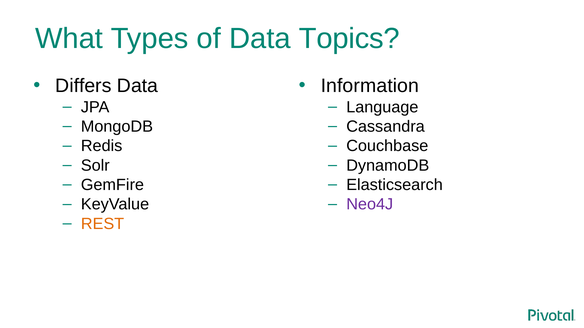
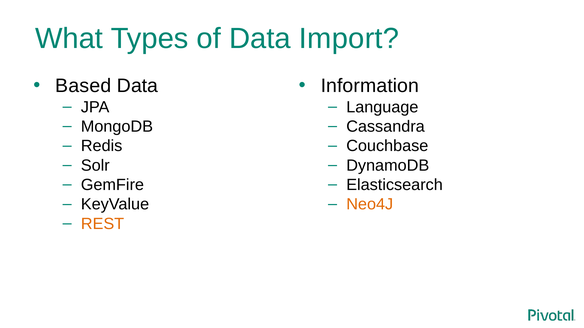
Topics: Topics -> Import
Differs: Differs -> Based
Neo4J colour: purple -> orange
